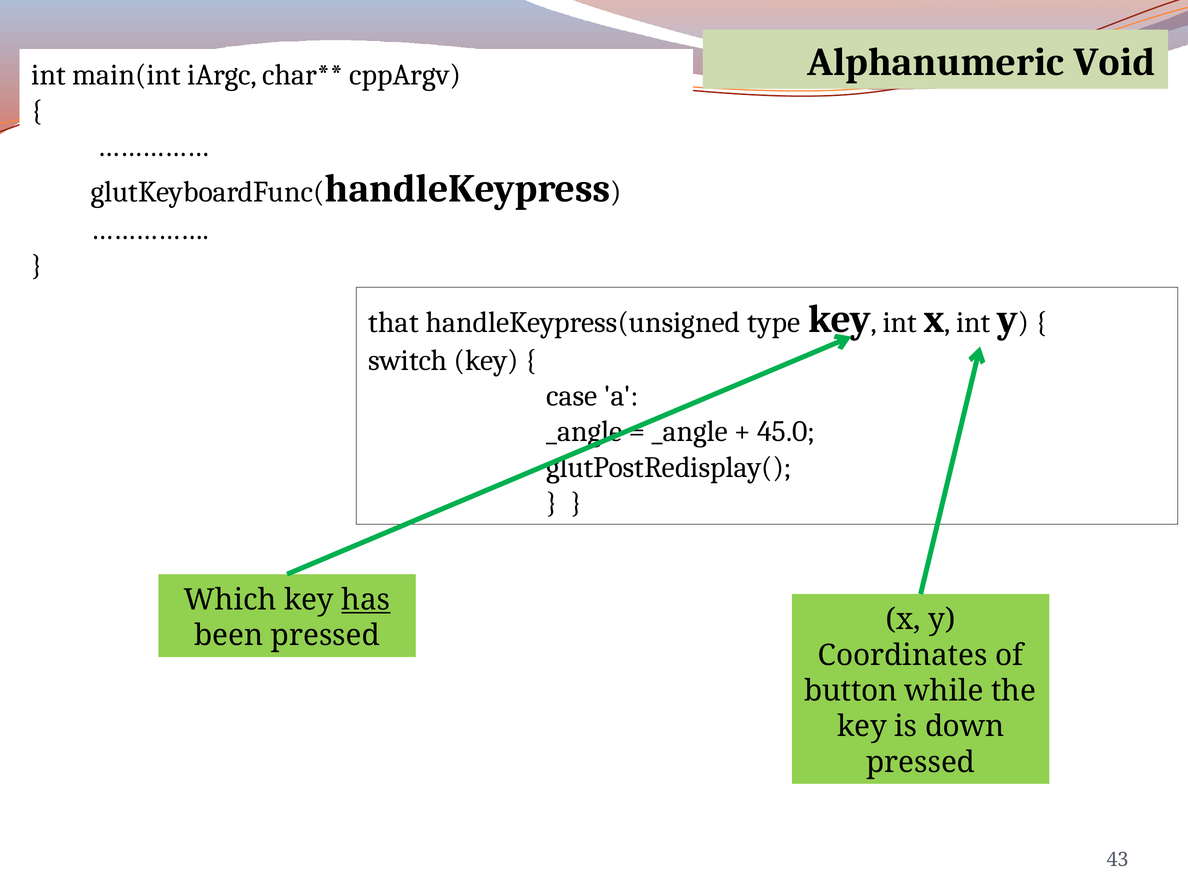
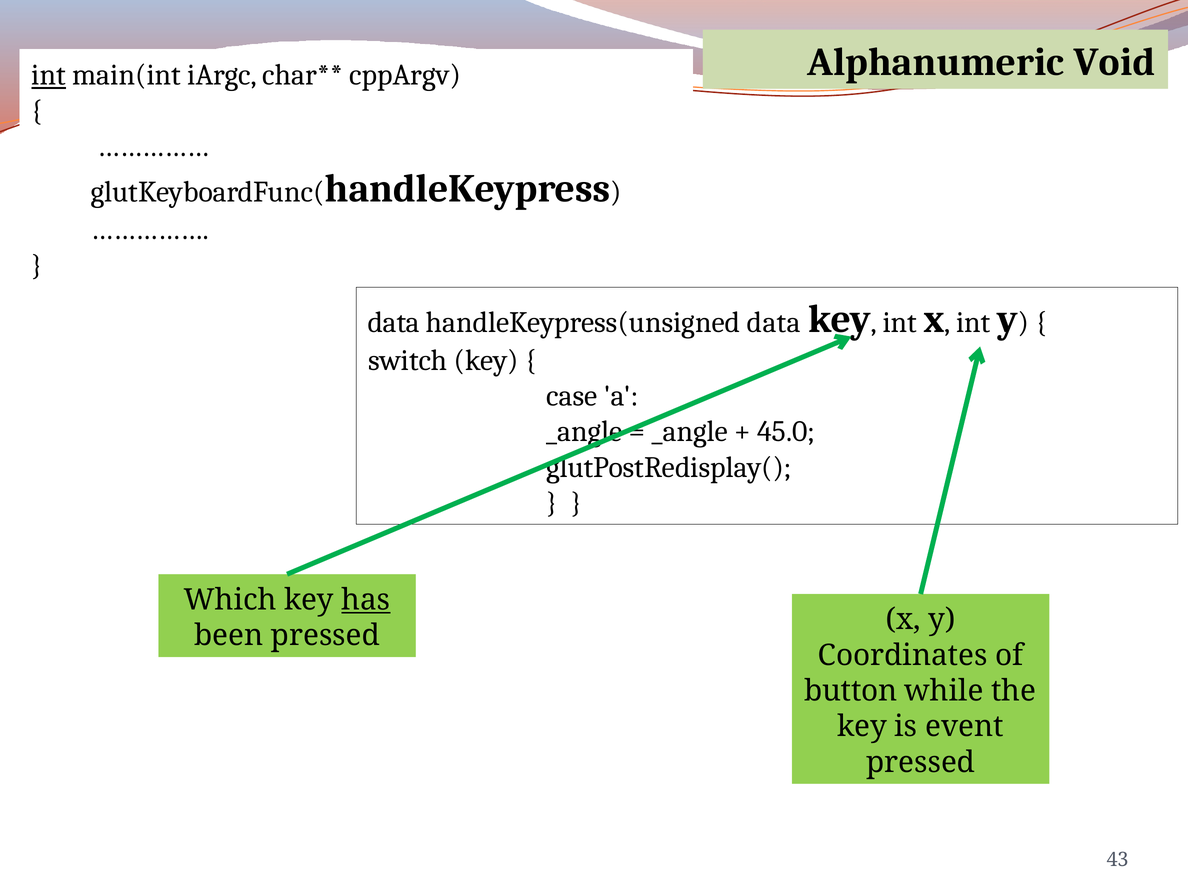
int at (49, 75) underline: none -> present
that at (394, 323): that -> data
handleKeypress(unsigned type: type -> data
down: down -> event
